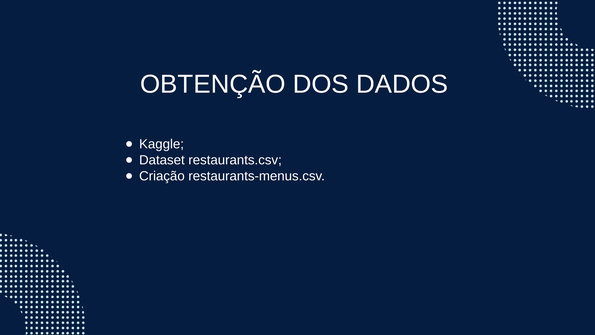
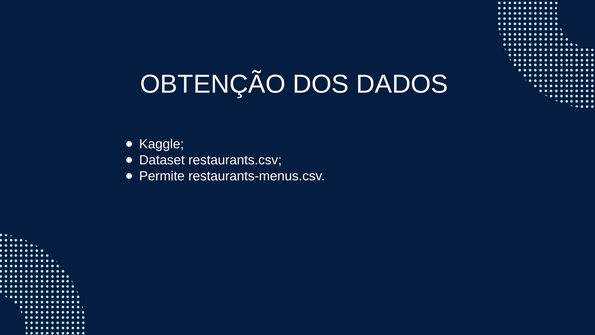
Criação: Criação -> Permite
